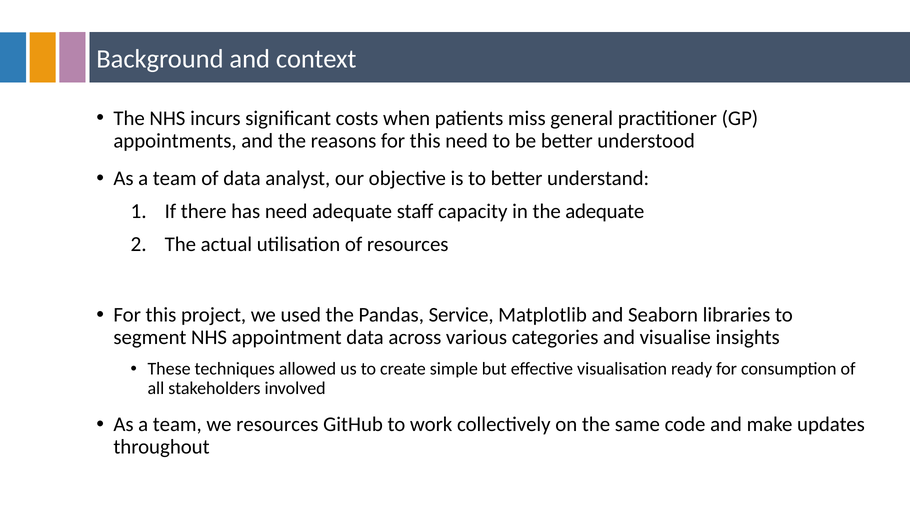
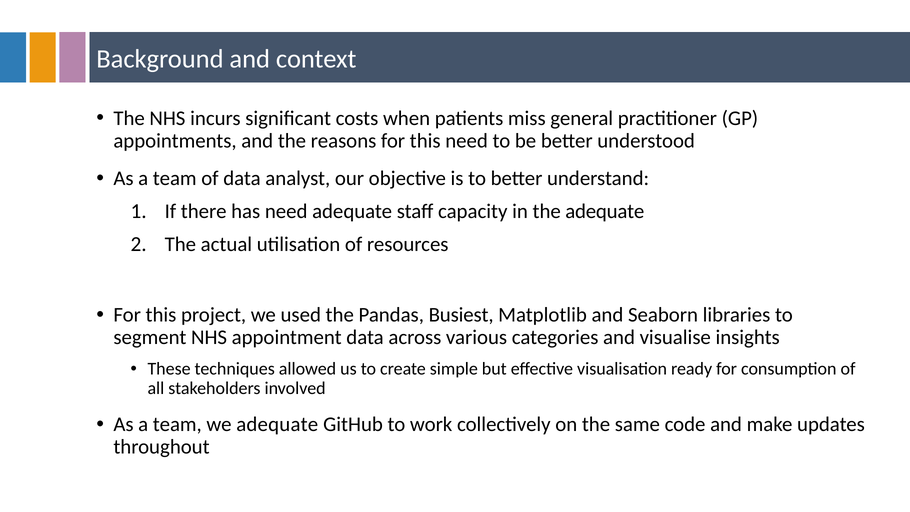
Service: Service -> Busiest
we resources: resources -> adequate
